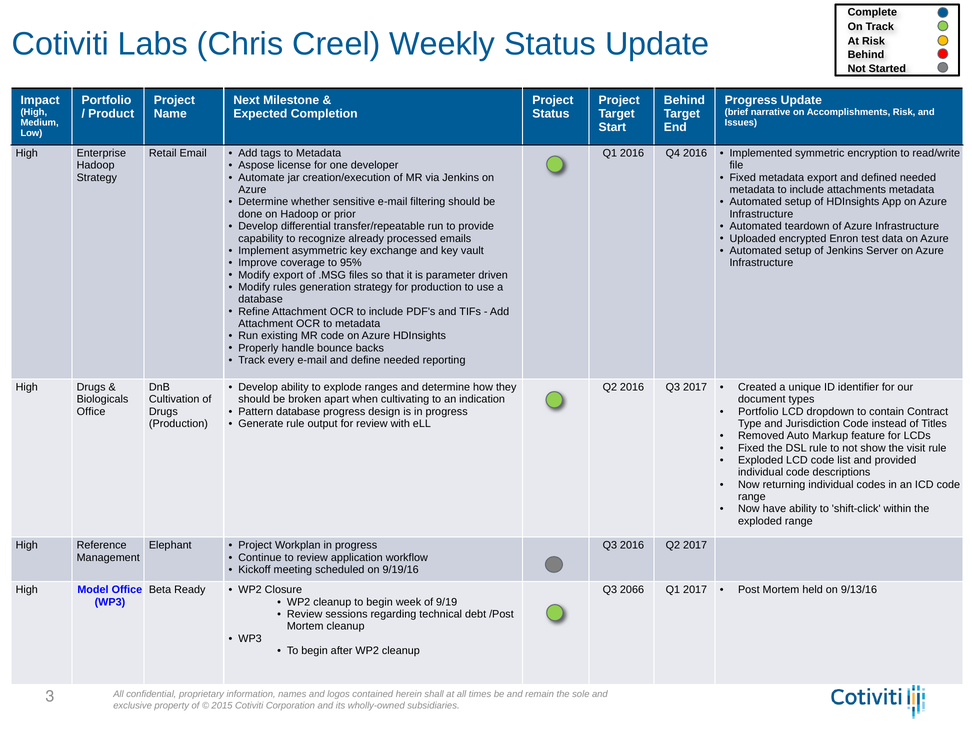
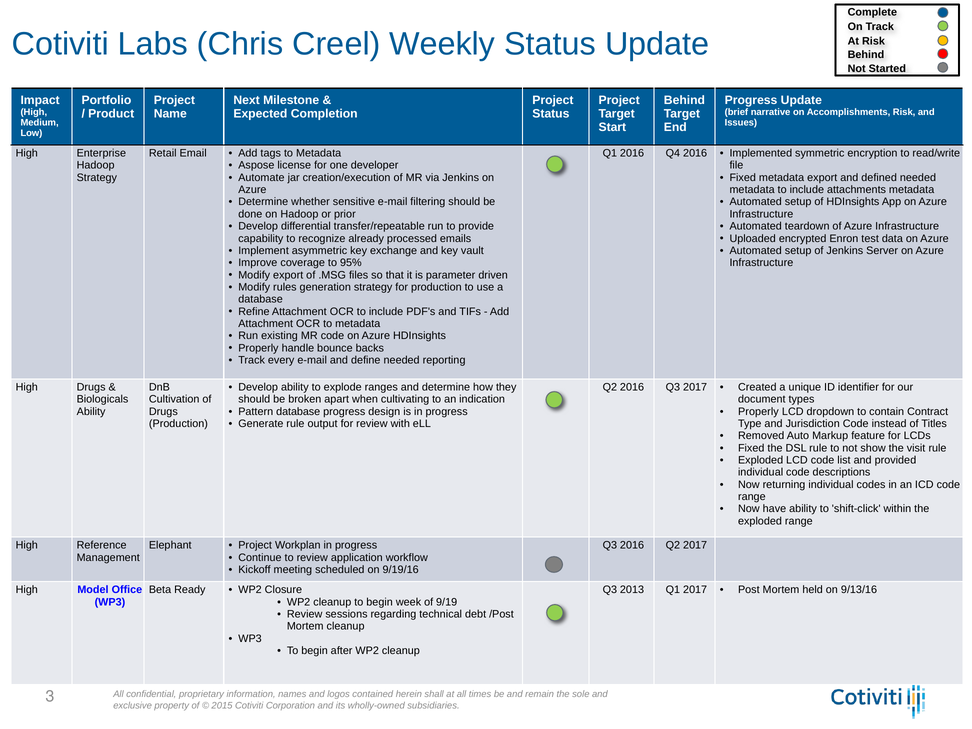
Portfolio at (758, 412): Portfolio -> Properly
Office at (91, 412): Office -> Ability
2066: 2066 -> 2013
